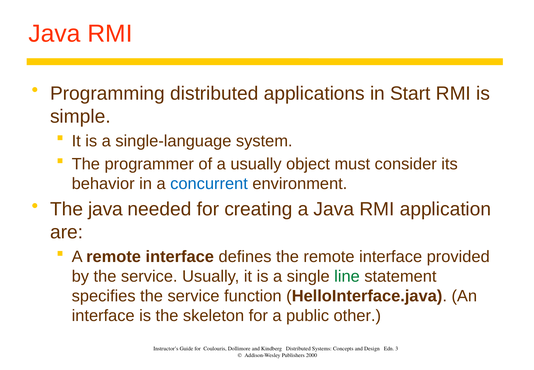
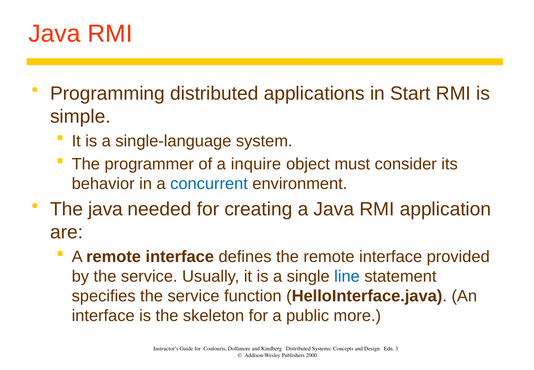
a usually: usually -> inquire
line colour: green -> blue
other: other -> more
